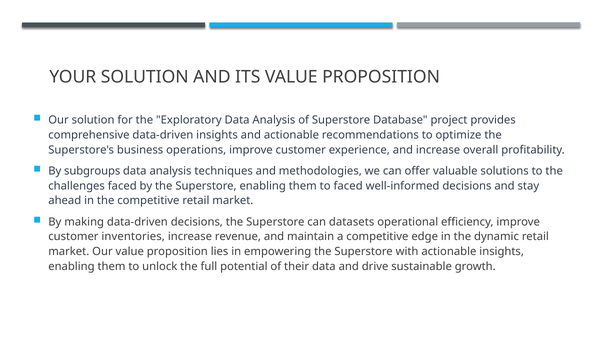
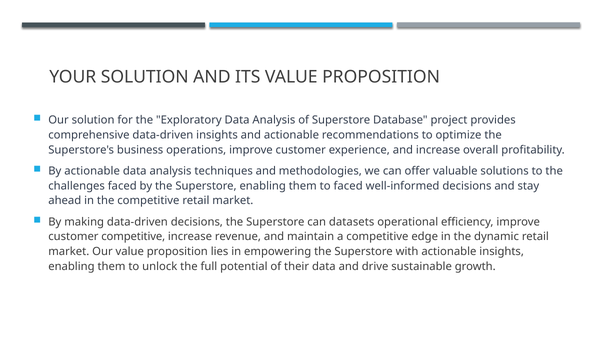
By subgroups: subgroups -> actionable
customer inventories: inventories -> competitive
